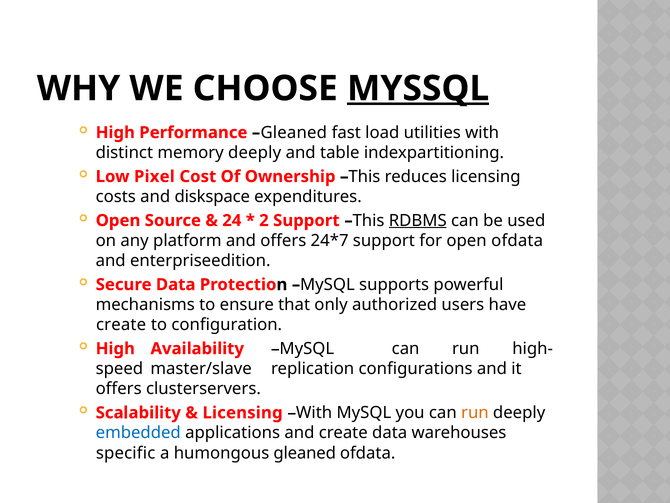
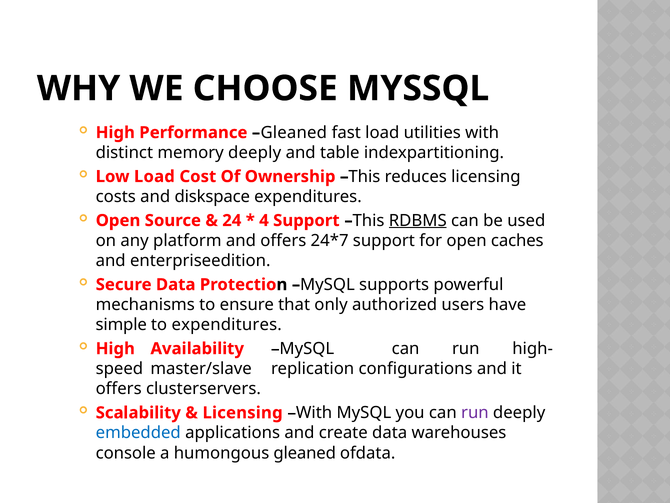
MYSSQL underline: present -> none
Low Pixel: Pixel -> Load
2: 2 -> 4
open ofdata: ofdata -> caches
create at (121, 325): create -> simple
to configuration: configuration -> expenditures
run at (475, 412) colour: orange -> purple
specific: specific -> console
